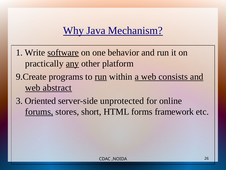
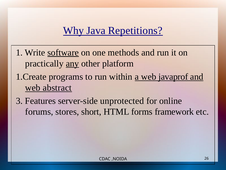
Mechanism: Mechanism -> Repetitions
behavior: behavior -> methods
9.Create: 9.Create -> 1.Create
run at (101, 76) underline: present -> none
consists: consists -> javaprof
Oriented: Oriented -> Features
forums underline: present -> none
